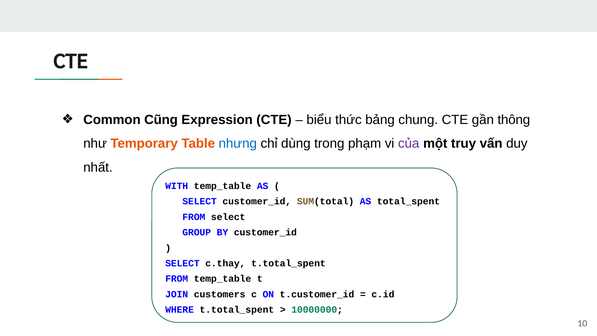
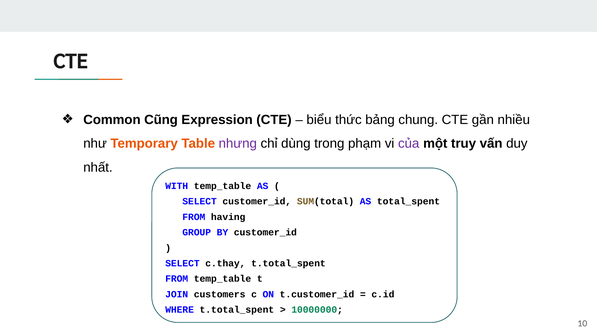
thông: thông -> nhiều
nhưng colour: blue -> purple
FROM select: select -> having
